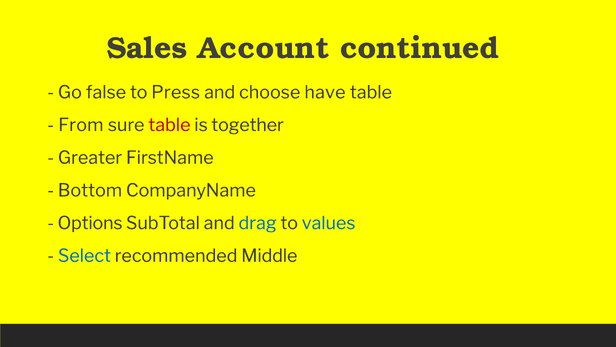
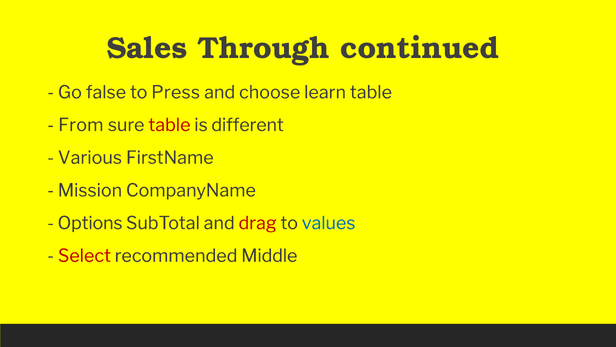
Account: Account -> Through
have: have -> learn
together: together -> different
Greater: Greater -> Various
Bottom: Bottom -> Mission
drag colour: blue -> red
Select colour: blue -> red
